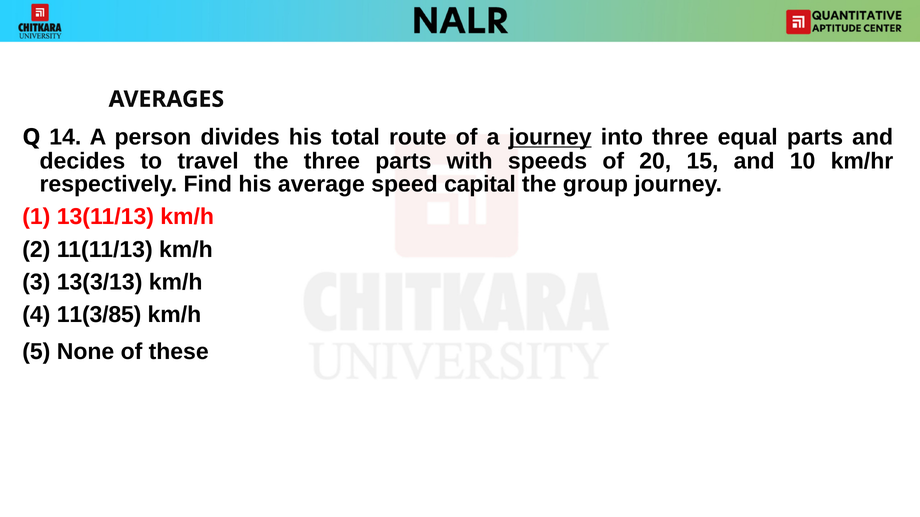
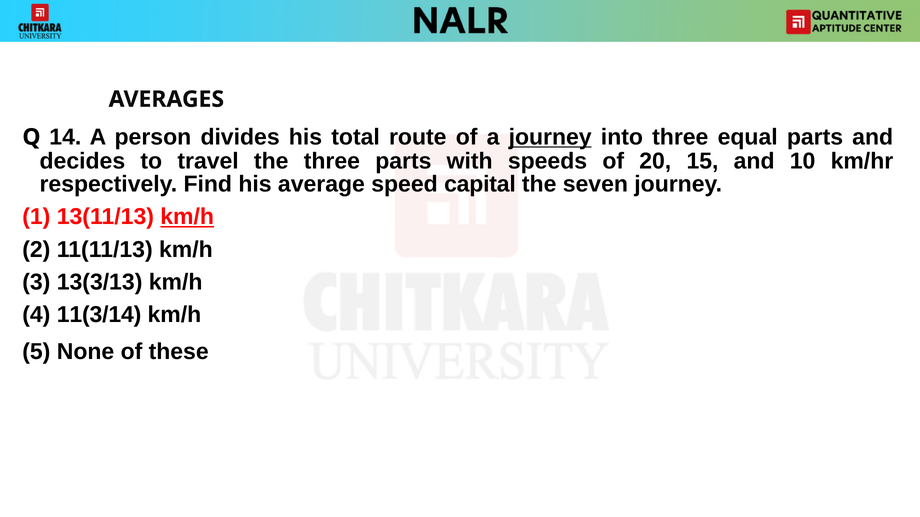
group: group -> seven
km/h at (187, 217) underline: none -> present
11(3/85: 11(3/85 -> 11(3/14
